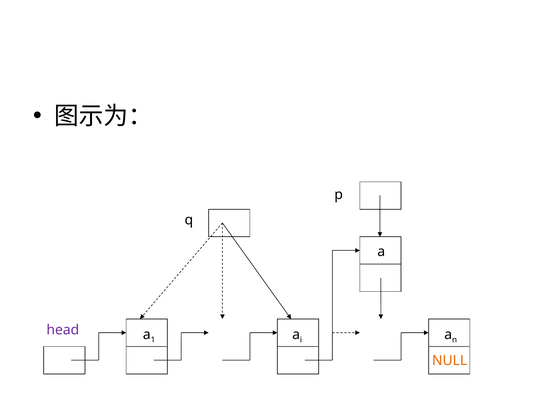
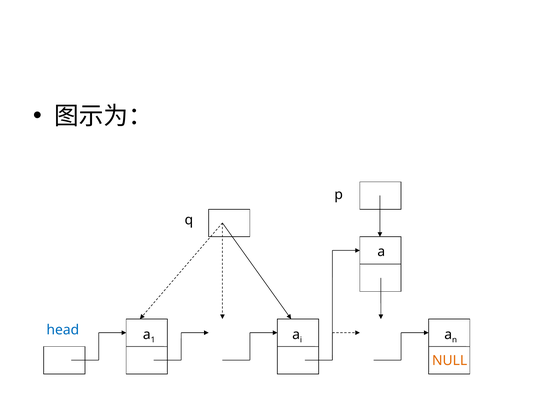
head colour: purple -> blue
